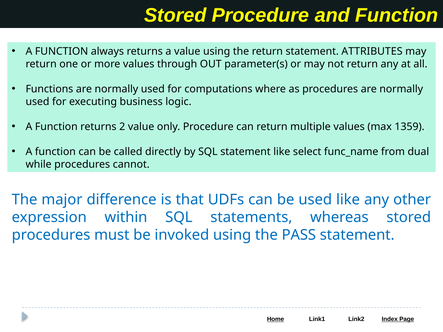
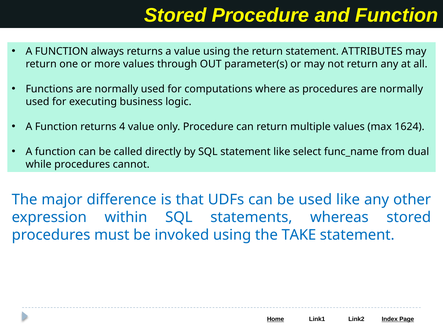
2: 2 -> 4
1359: 1359 -> 1624
PASS: PASS -> TAKE
